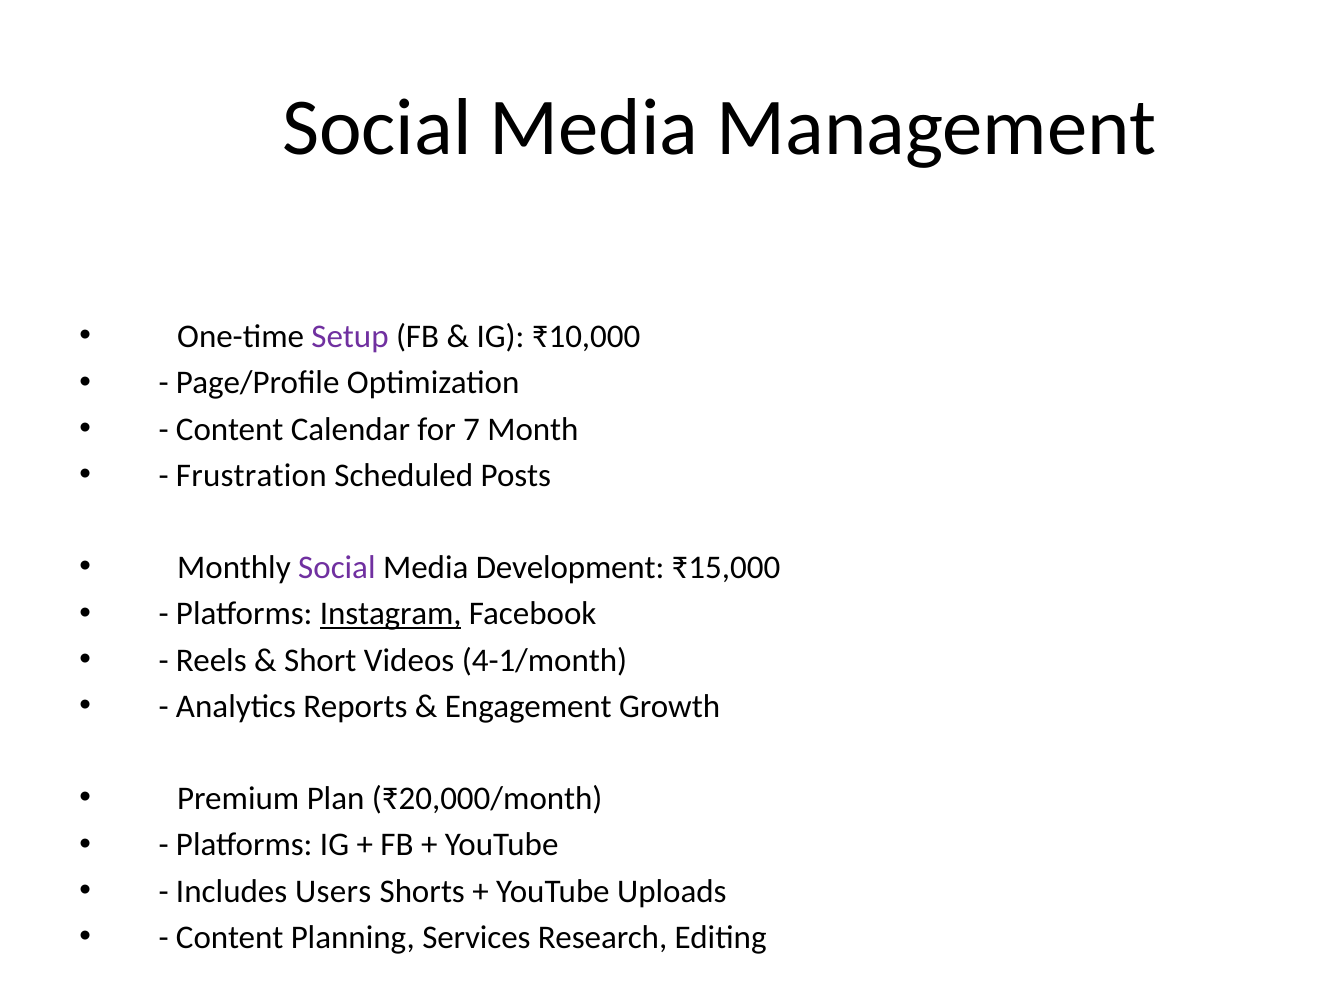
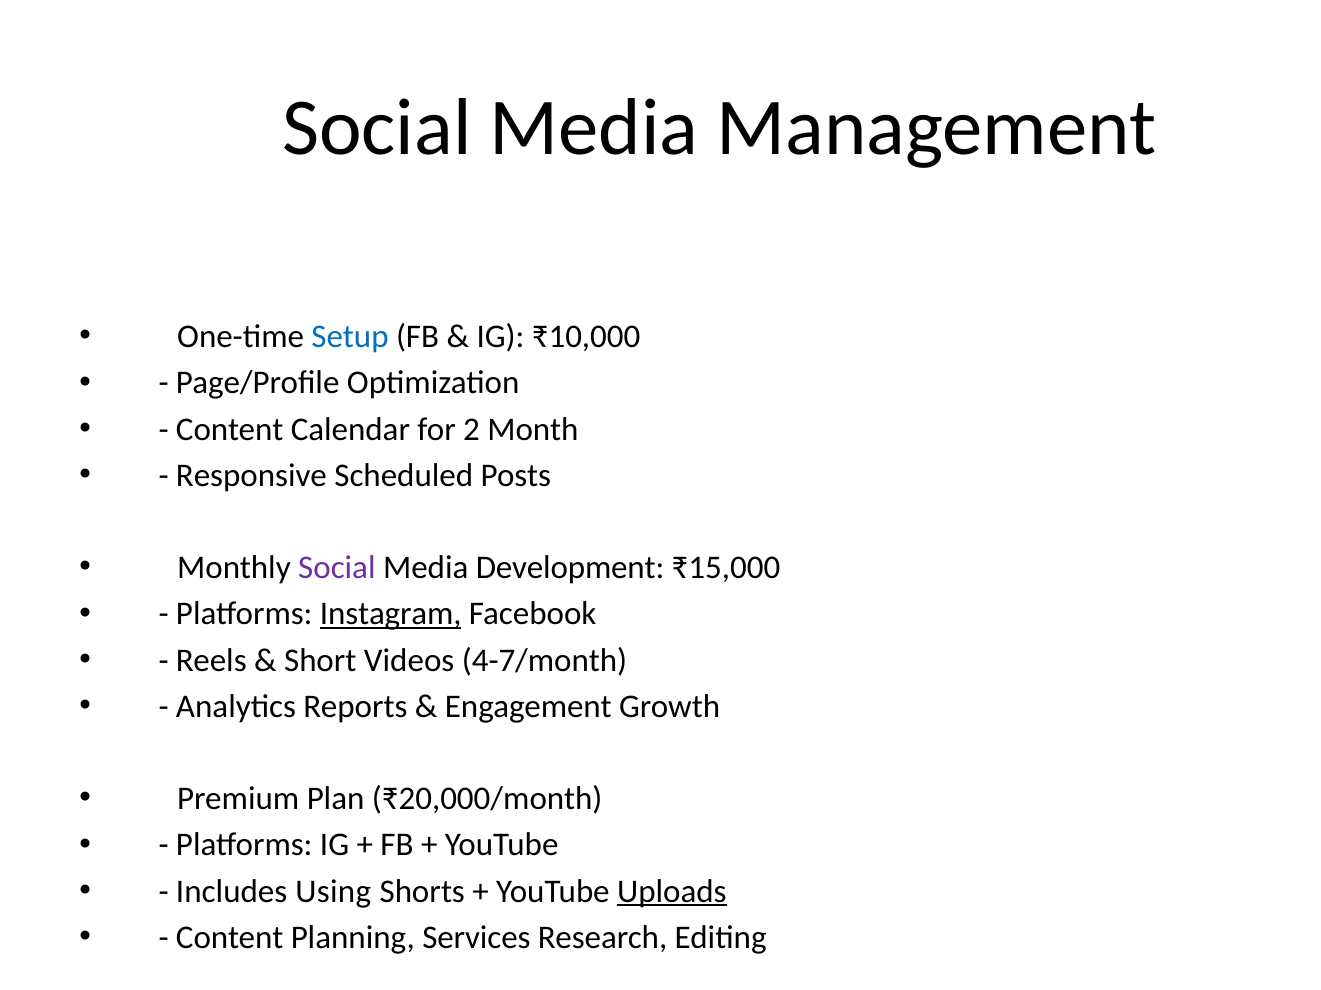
Setup colour: purple -> blue
7: 7 -> 2
Frustration: Frustration -> Responsive
4-1/month: 4-1/month -> 4-7/month
Users: Users -> Using
Uploads underline: none -> present
